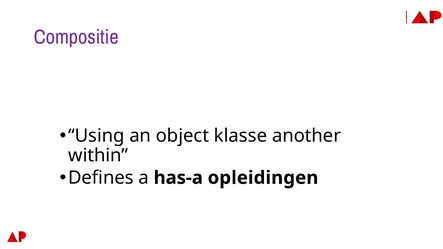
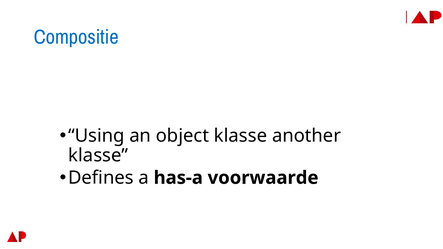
Compositie colour: purple -> blue
within at (98, 156): within -> klasse
opleidingen: opleidingen -> voorwaarde
